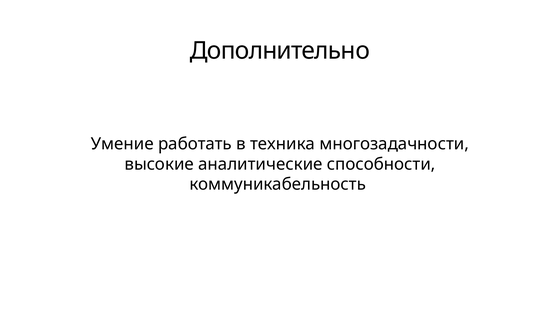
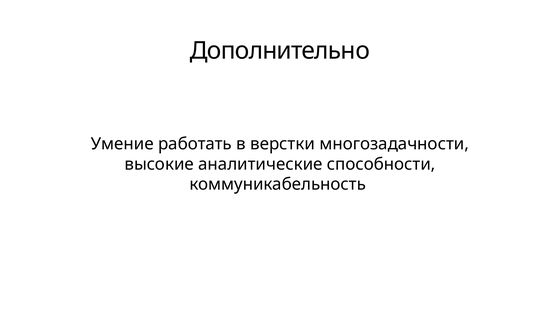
техника: техника -> верстки
